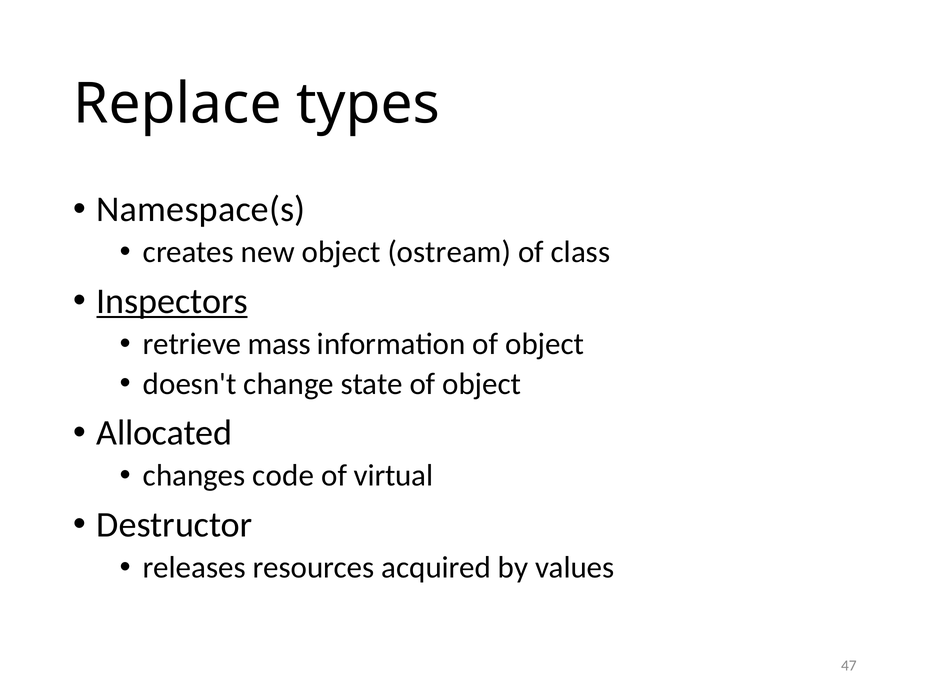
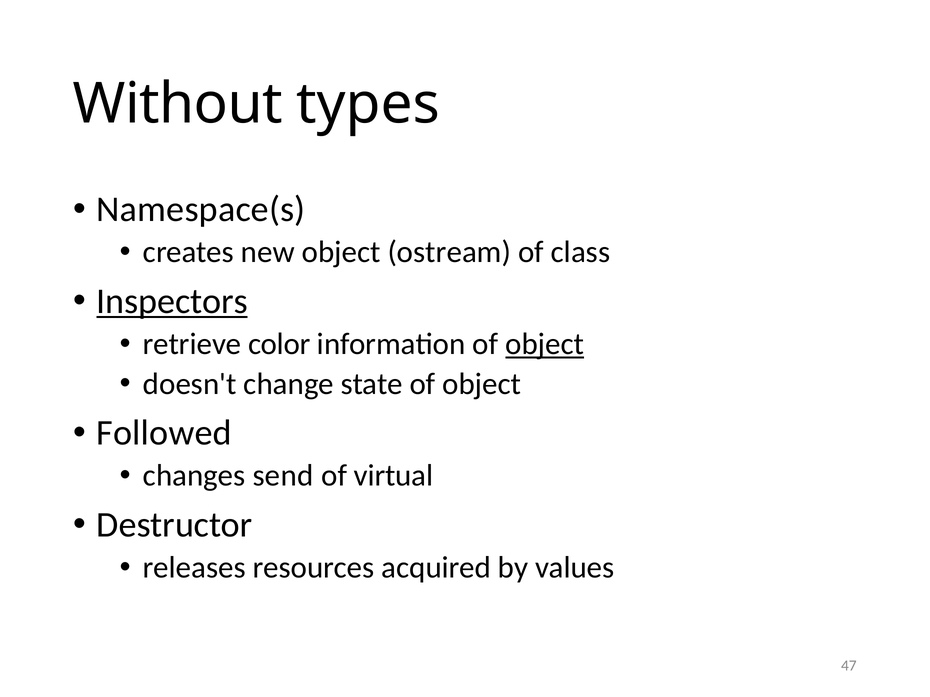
Replace: Replace -> Without
mass: mass -> color
object at (545, 344) underline: none -> present
Allocated: Allocated -> Followed
code: code -> send
